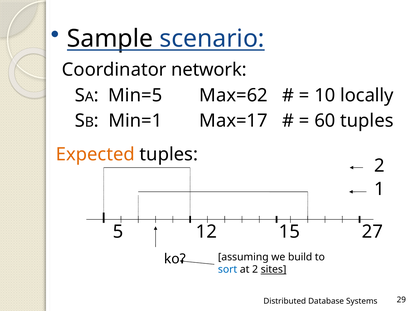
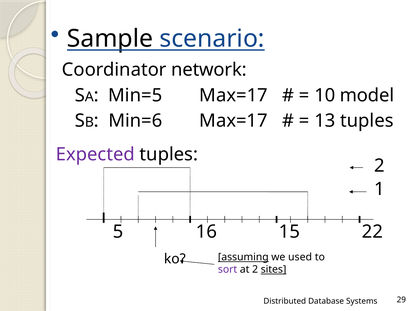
Min=5 Max=62: Max=62 -> Max=17
locally: locally -> model
Min=1: Min=1 -> Min=6
60: 60 -> 13
Expected colour: orange -> purple
12: 12 -> 16
27: 27 -> 22
assuming underline: none -> present
build: build -> used
sort colour: blue -> purple
